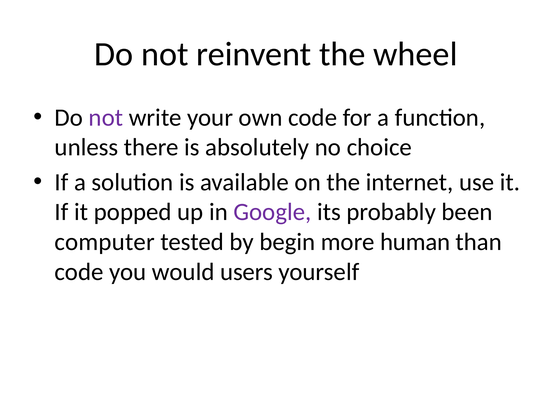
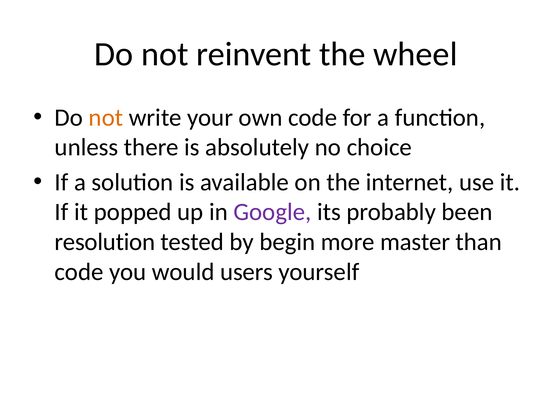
not at (106, 117) colour: purple -> orange
computer: computer -> resolution
human: human -> master
